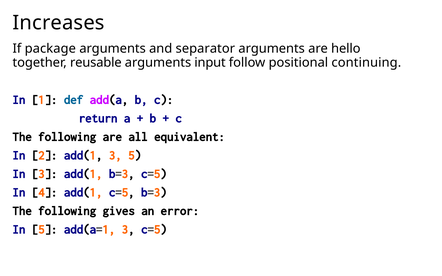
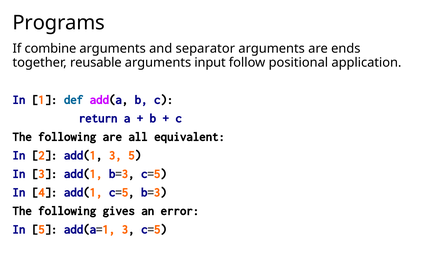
Increases: Increases -> Programs
package: package -> combine
hello: hello -> ends
continuing: continuing -> application
